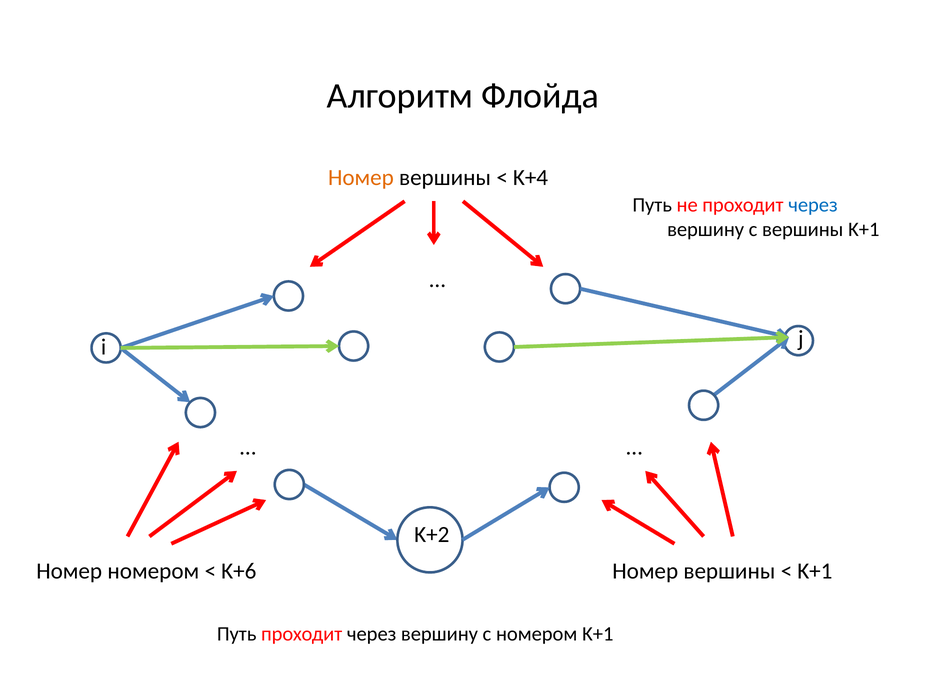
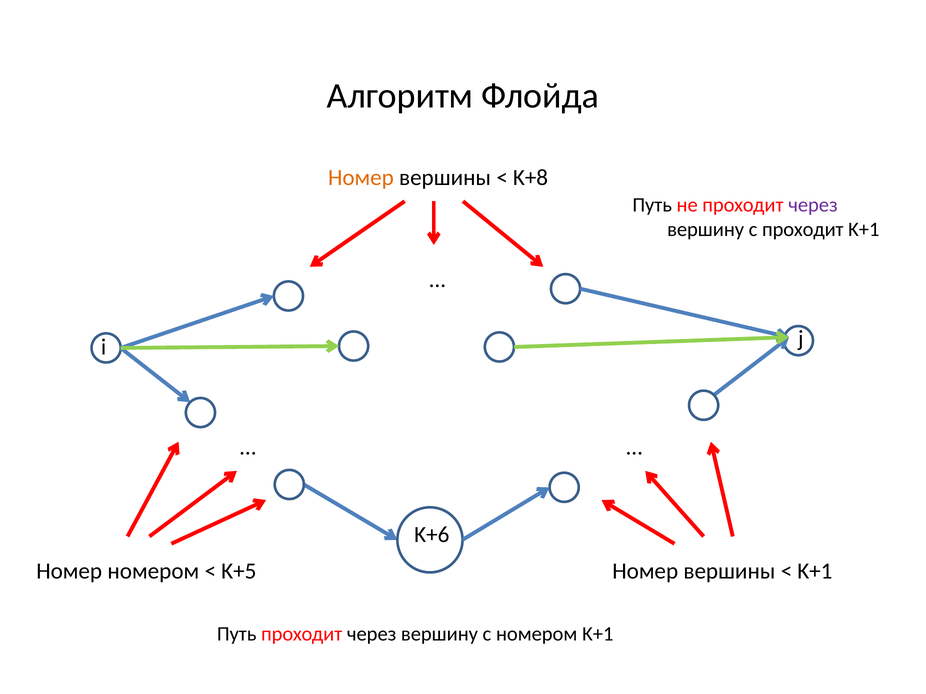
K+4: K+4 -> K+8
через at (813, 205) colour: blue -> purple
с вершины: вершины -> проходит
K+2: K+2 -> K+6
K+6: K+6 -> K+5
